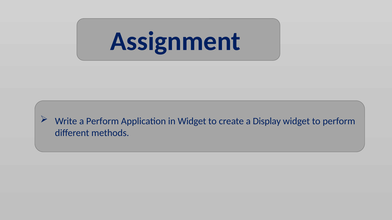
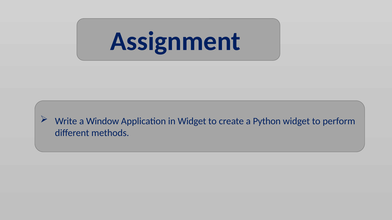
a Perform: Perform -> Window
Display: Display -> Python
